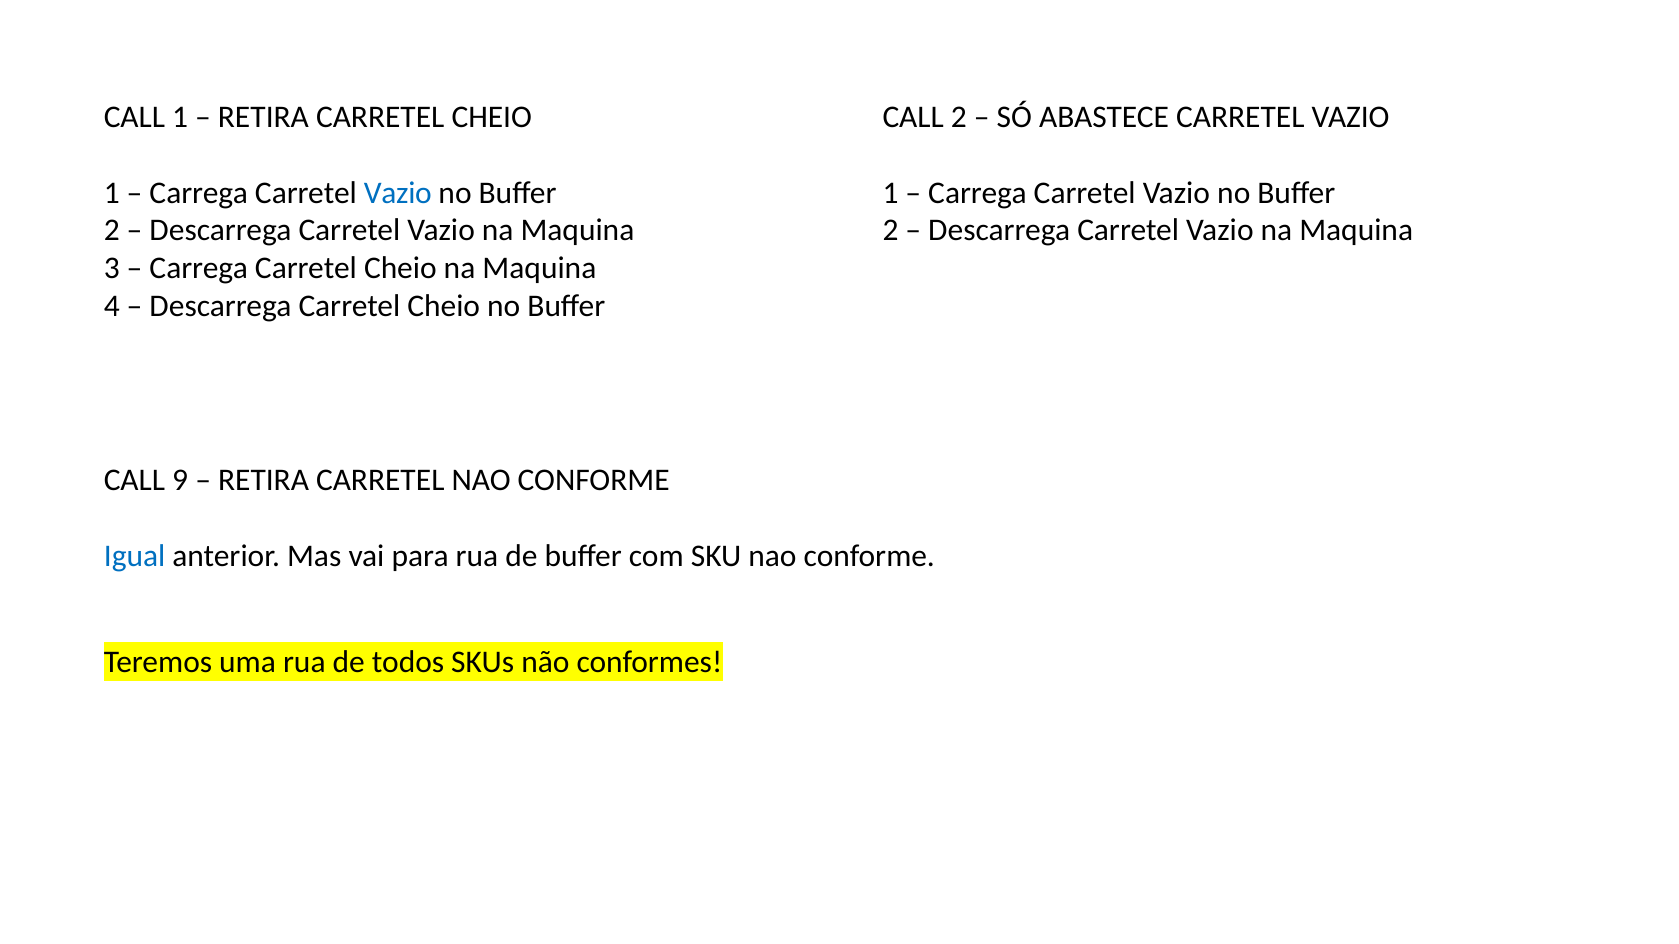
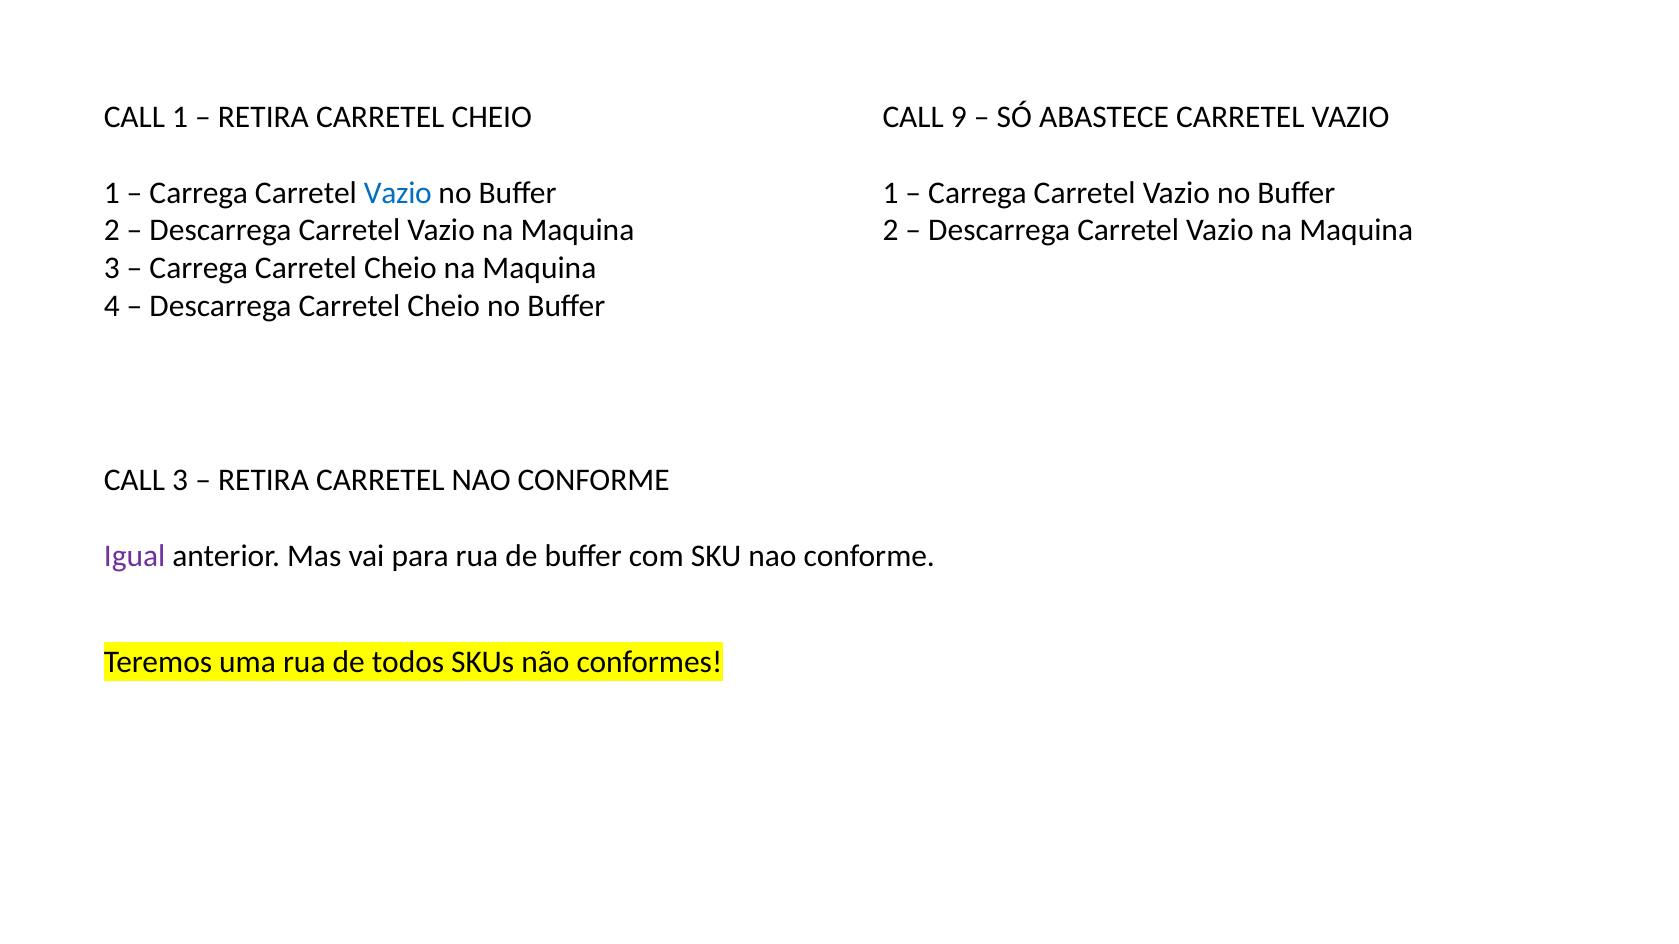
CALL 2: 2 -> 9
CALL 9: 9 -> 3
Igual colour: blue -> purple
